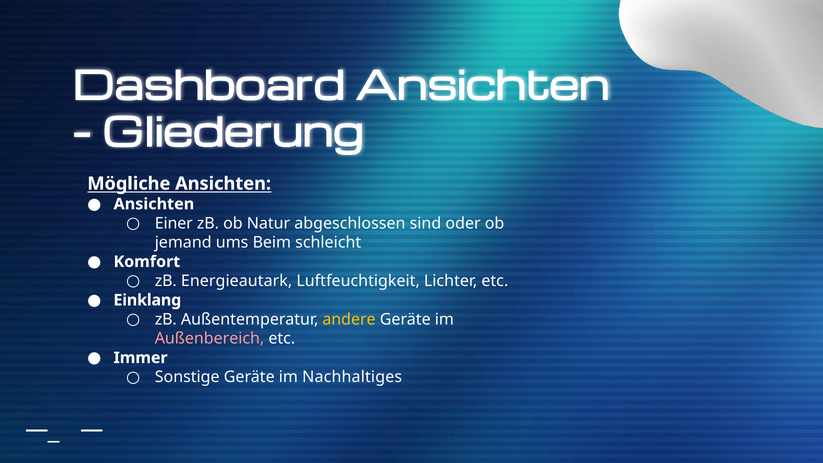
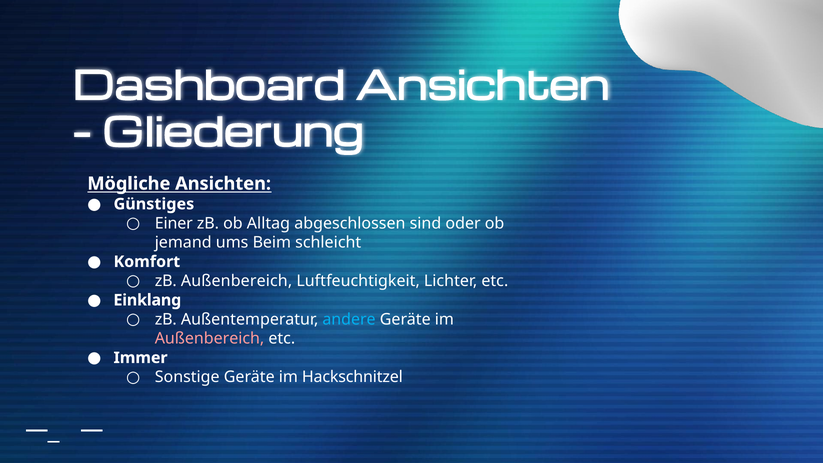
Ansichten at (154, 204): Ansichten -> Günstiges
Natur: Natur -> Alltag
zB Energieautark: Energieautark -> Außenbereich
andere colour: yellow -> light blue
Nachhaltiges: Nachhaltiges -> Hackschnitzel
